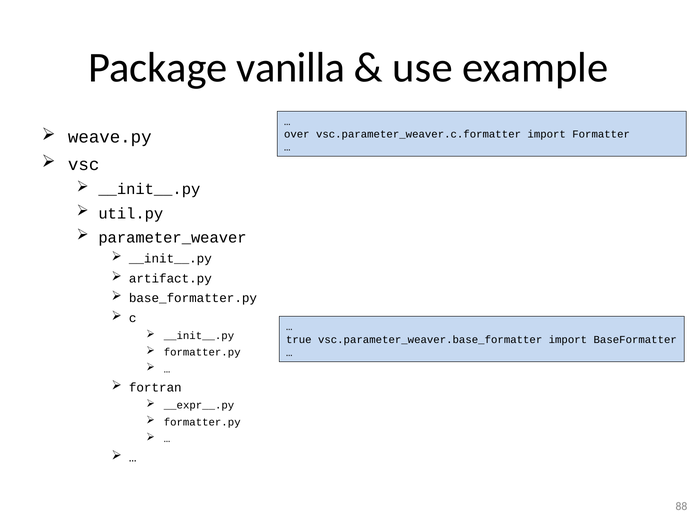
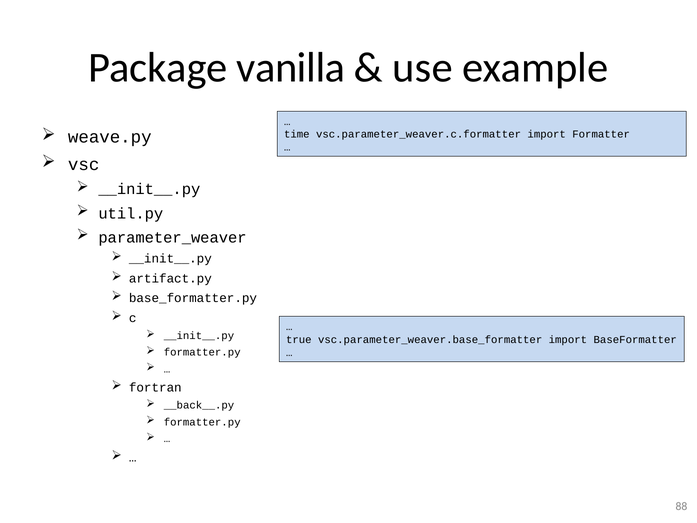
over: over -> time
__expr__.py: __expr__.py -> __back__.py
